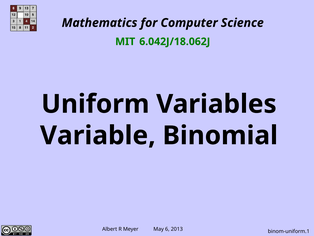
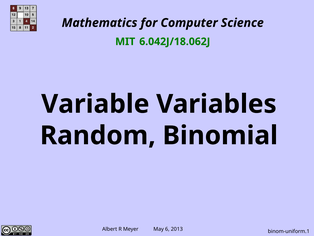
Uniform: Uniform -> Variable
Variable: Variable -> Random
